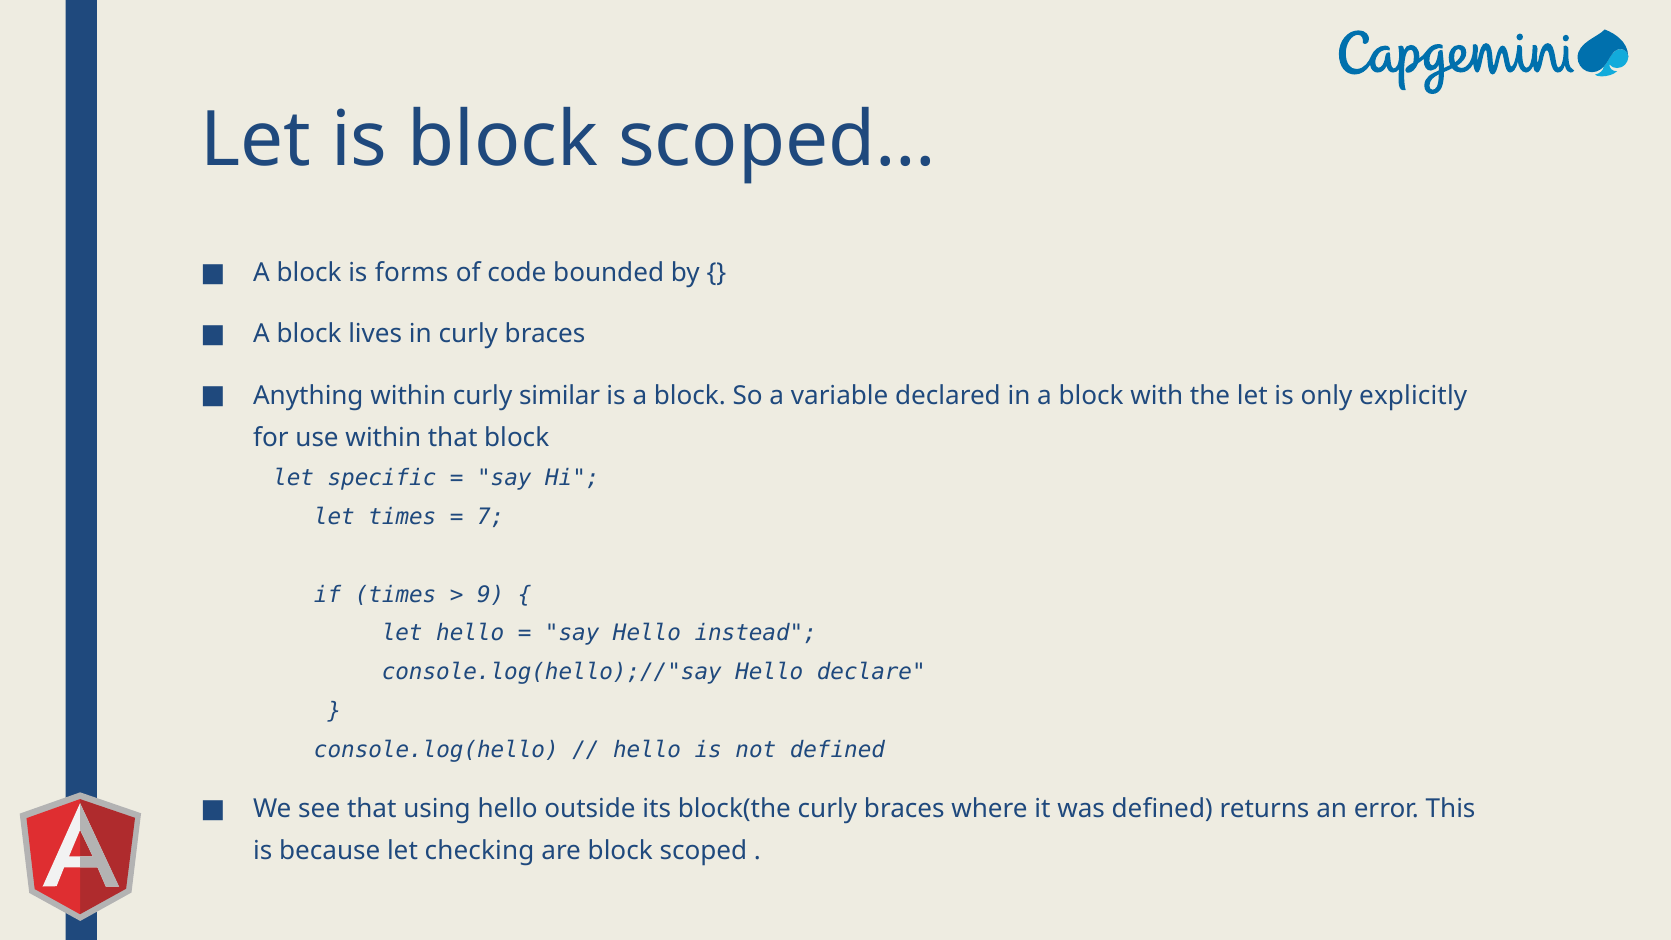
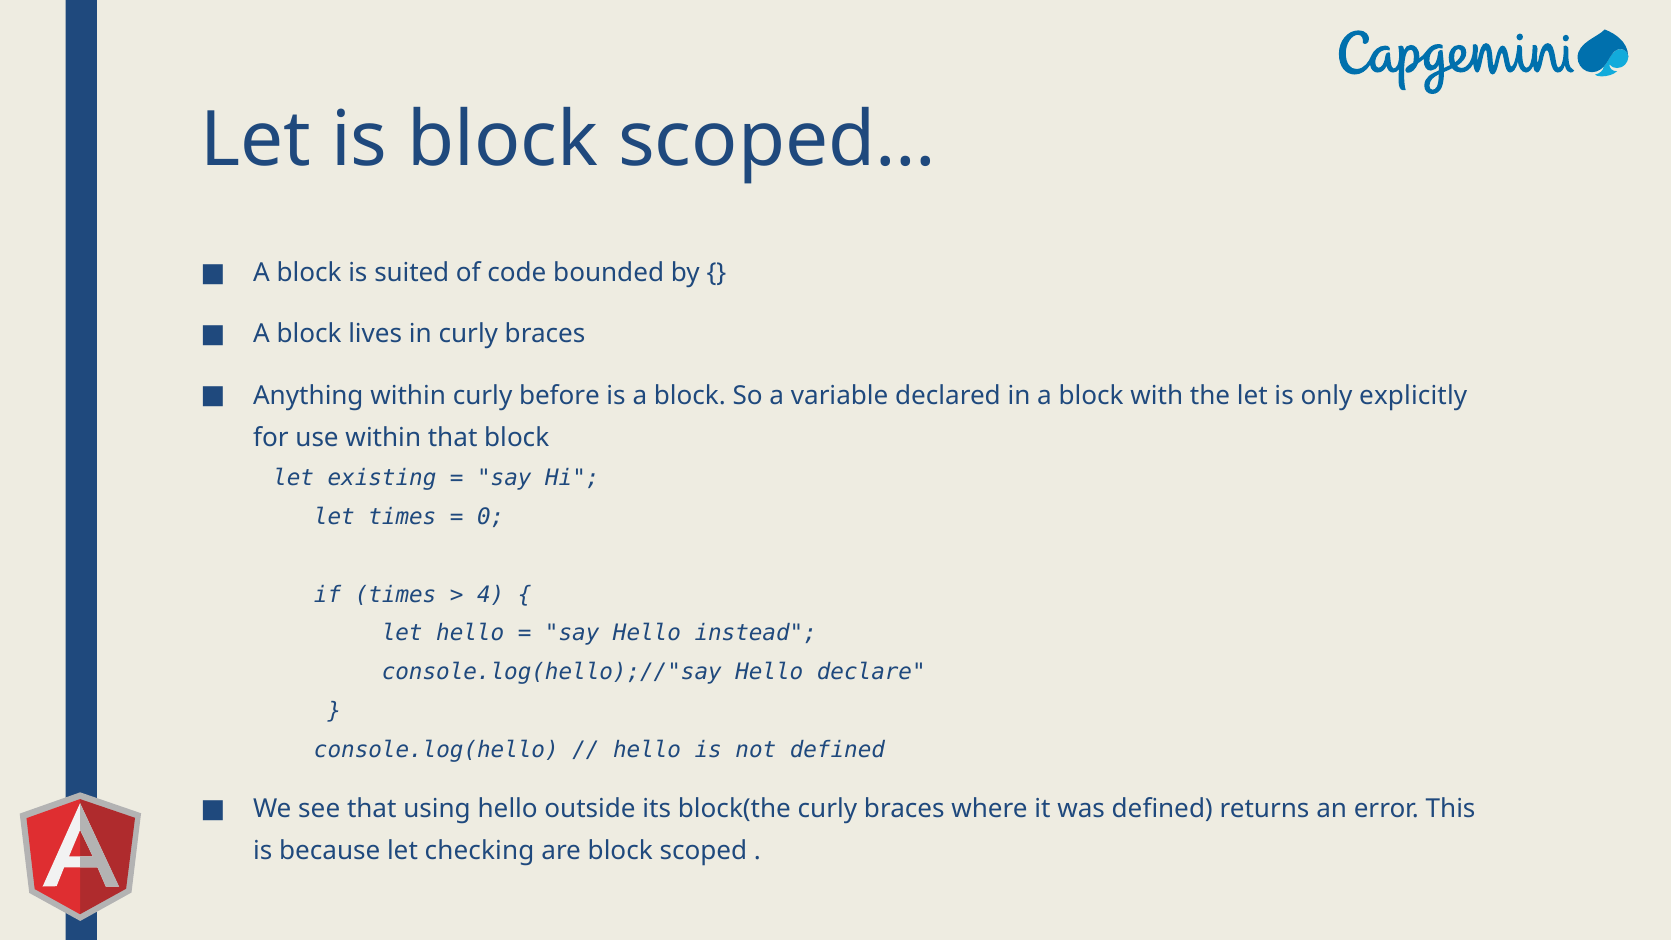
forms: forms -> suited
similar: similar -> before
specific: specific -> existing
7: 7 -> 0
9: 9 -> 4
